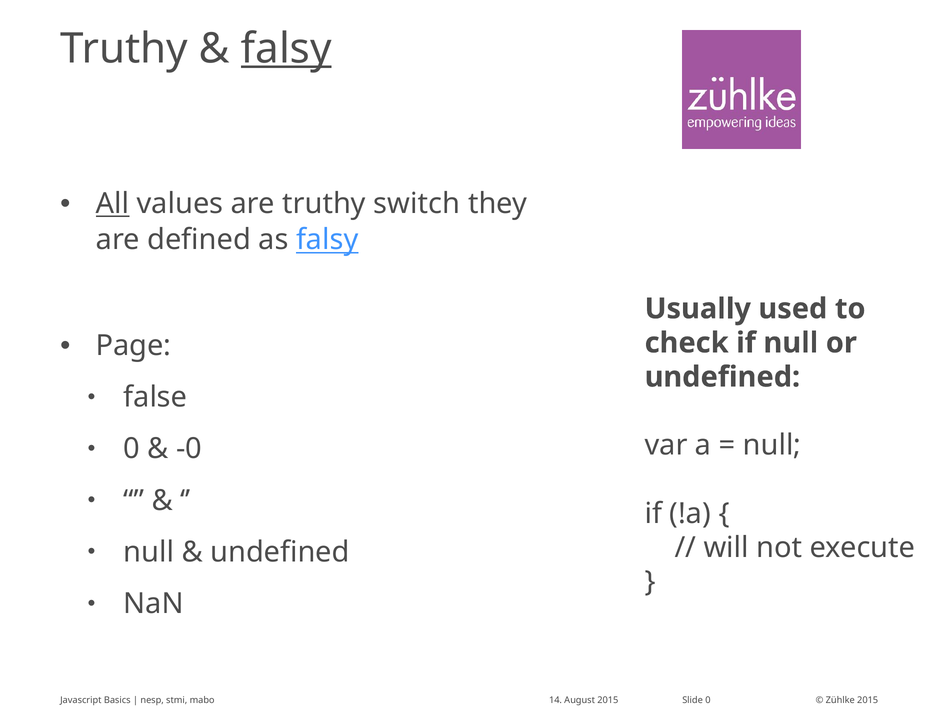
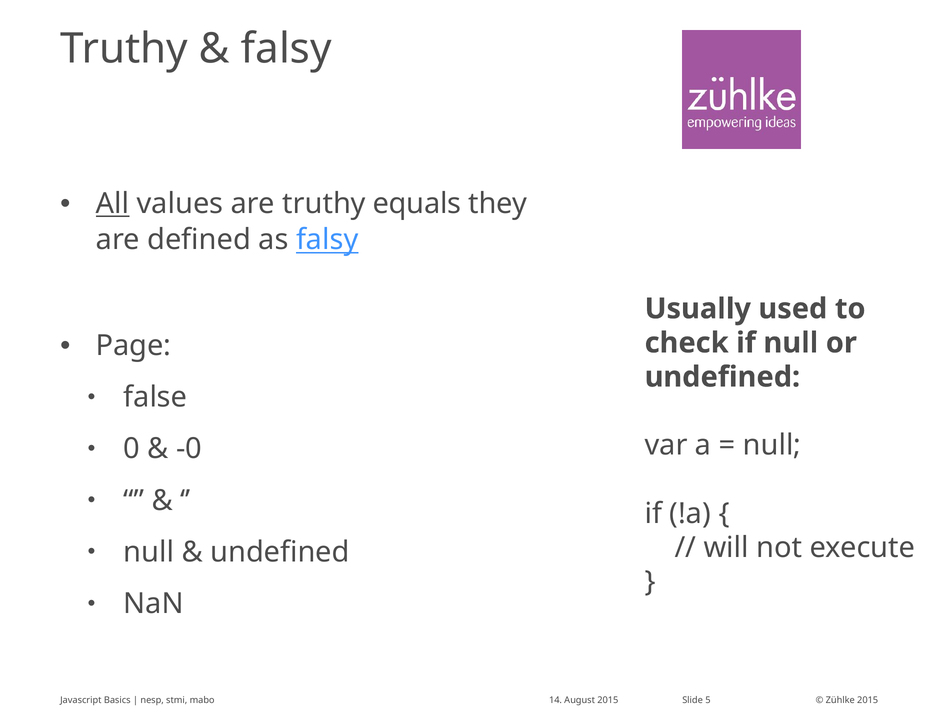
falsy at (286, 49) underline: present -> none
switch: switch -> equals
Slide 0: 0 -> 5
